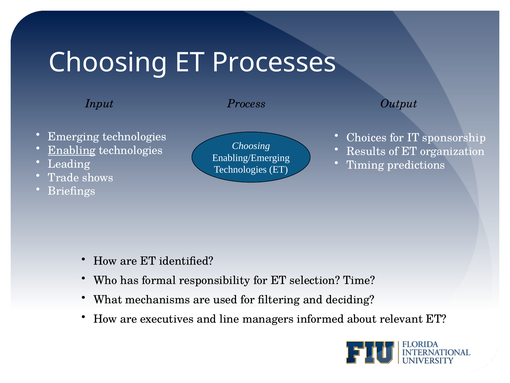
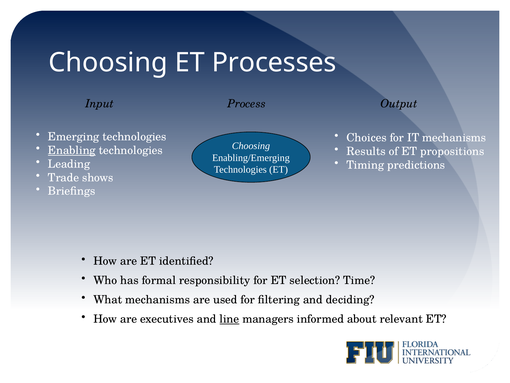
IT sponsorship: sponsorship -> mechanisms
organization: organization -> propositions
line underline: none -> present
